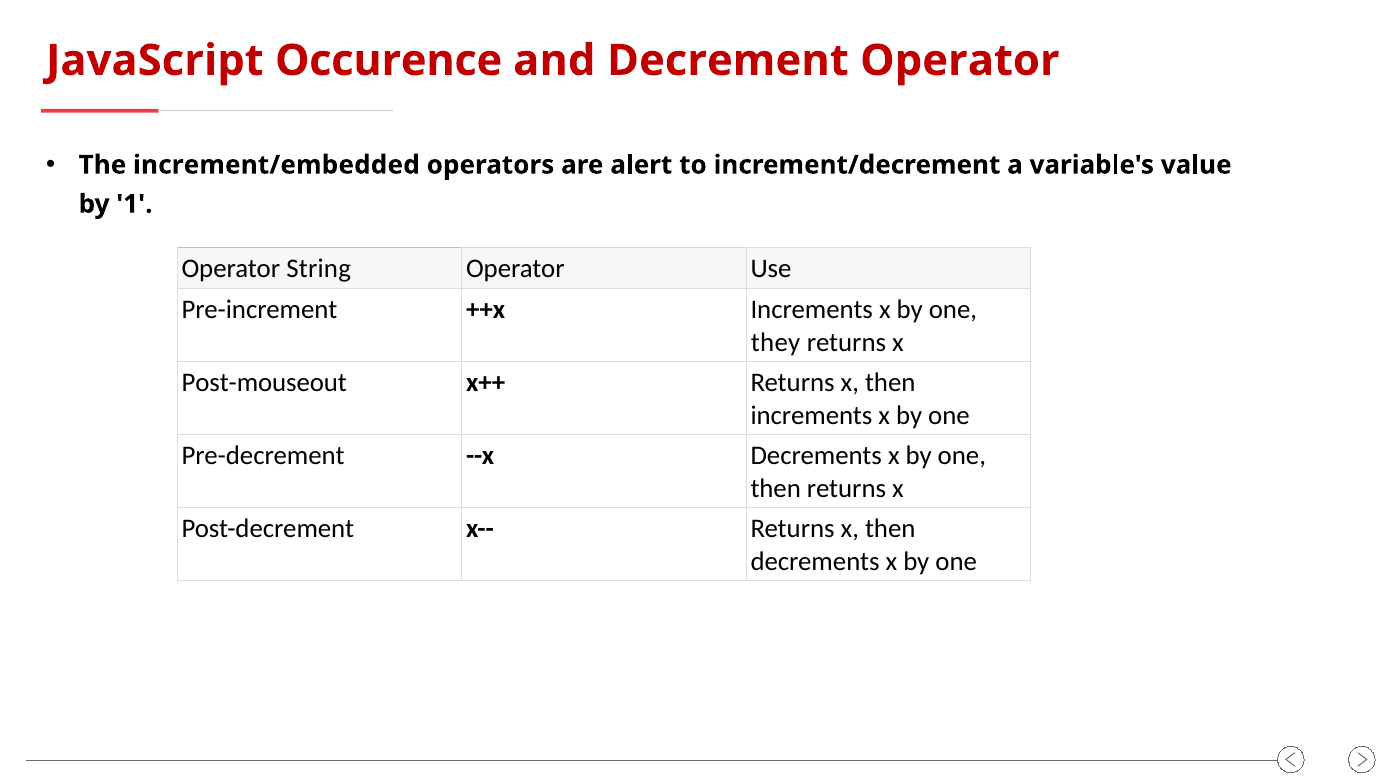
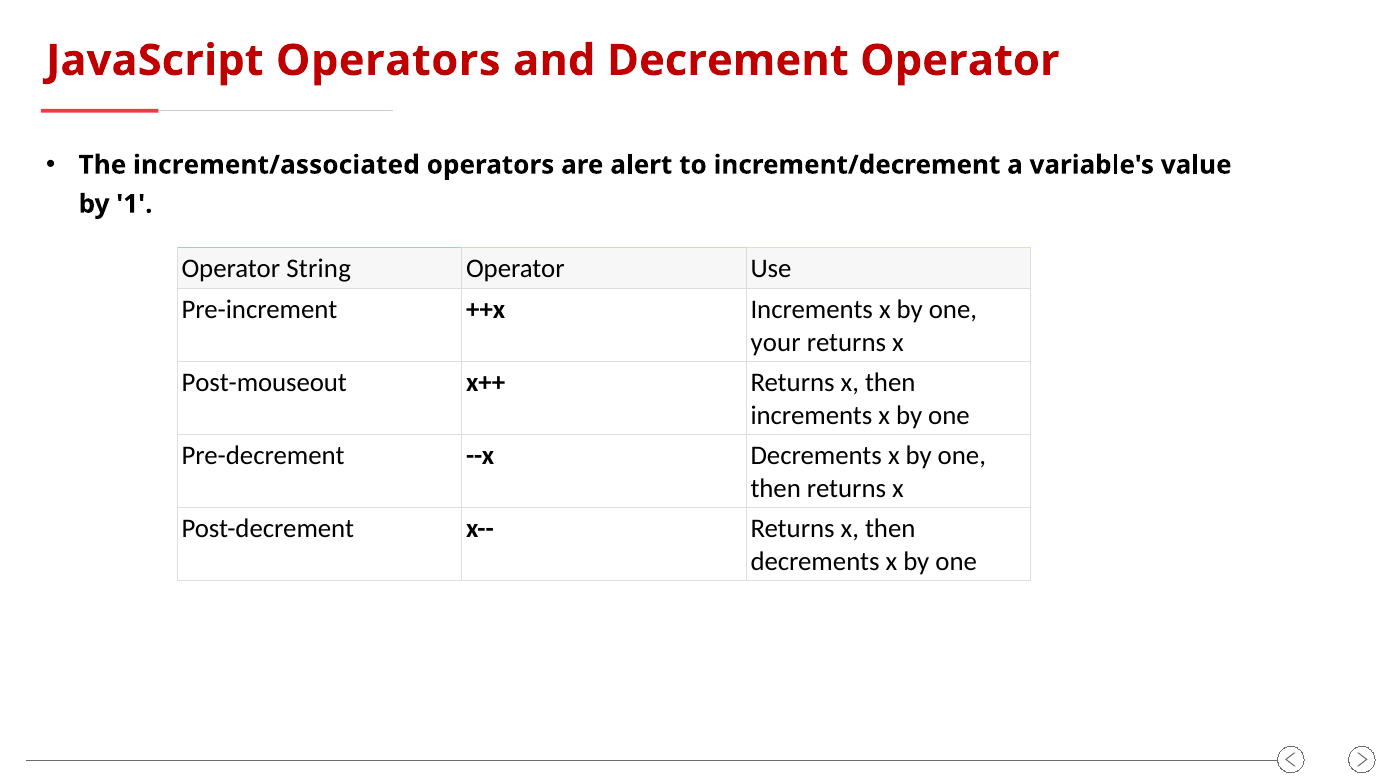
JavaScript Occurence: Occurence -> Operators
increment/embedded: increment/embedded -> increment/associated
they: they -> your
